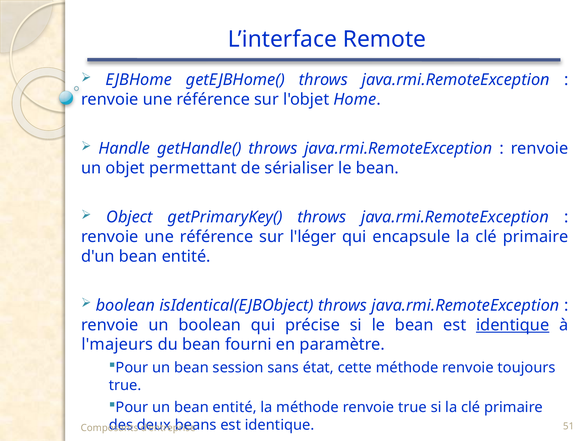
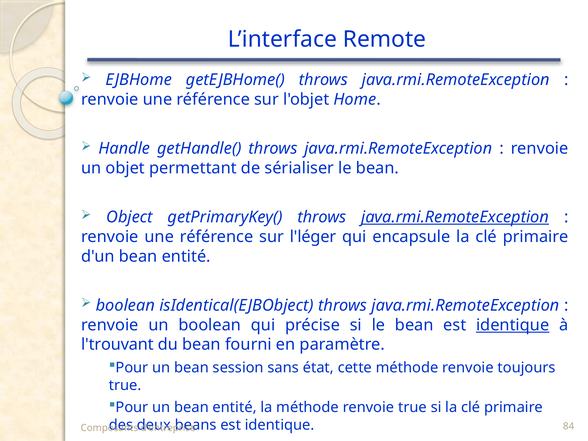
java.rmi.RemoteException at (455, 217) underline: none -> present
l'majeurs: l'majeurs -> l'trouvant
51: 51 -> 84
